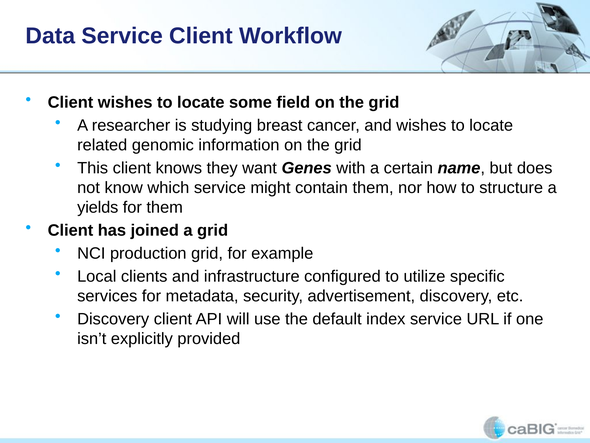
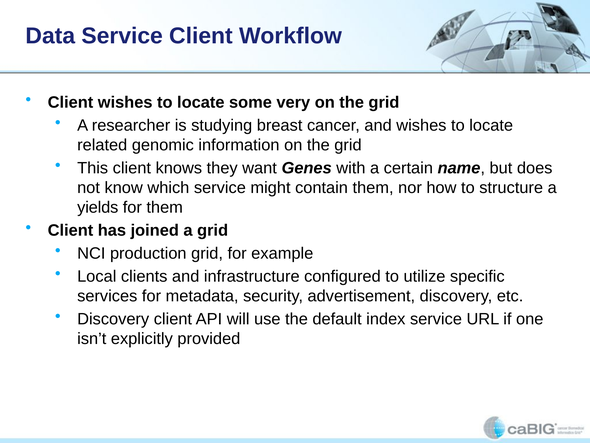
field: field -> very
